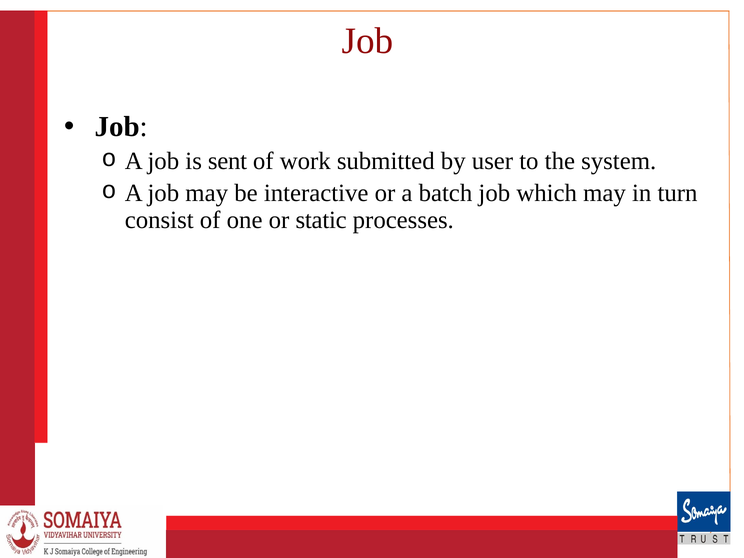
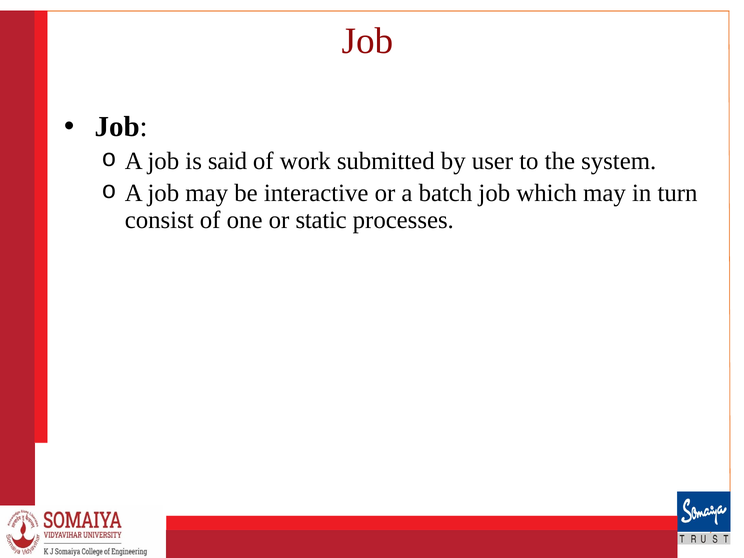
sent: sent -> said
